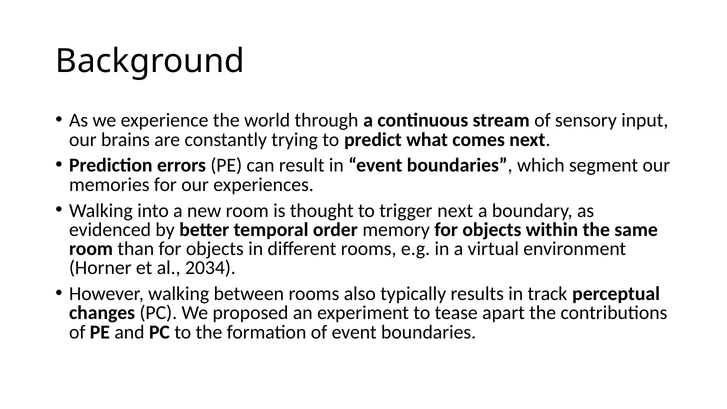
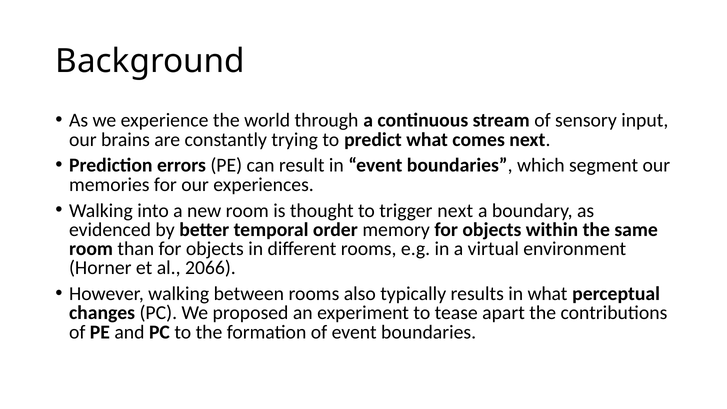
2034: 2034 -> 2066
in track: track -> what
